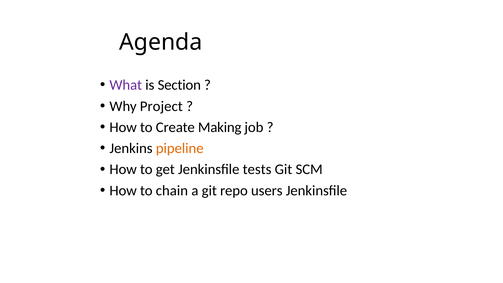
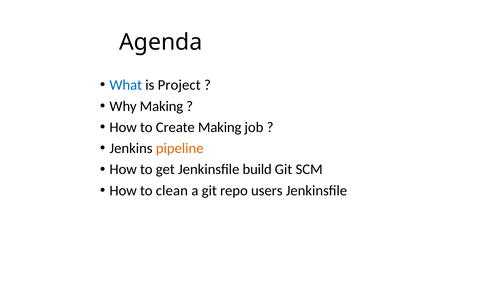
What colour: purple -> blue
Section: Section -> Project
Why Project: Project -> Making
tests: tests -> build
chain: chain -> clean
